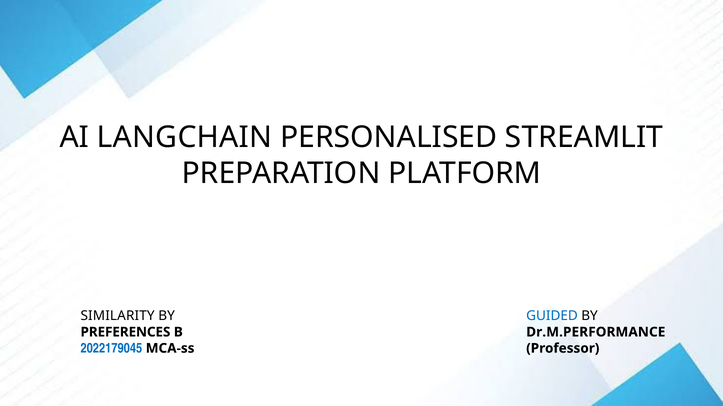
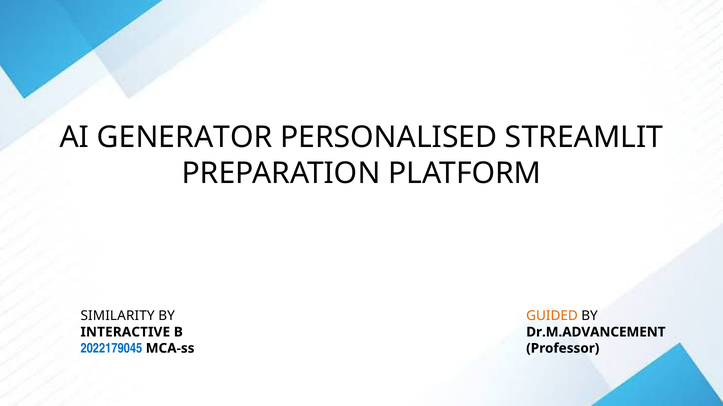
LANGCHAIN: LANGCHAIN -> GENERATOR
GUIDED colour: blue -> orange
PREFERENCES: PREFERENCES -> INTERACTIVE
Dr.M.PERFORMANCE: Dr.M.PERFORMANCE -> Dr.M.ADVANCEMENT
